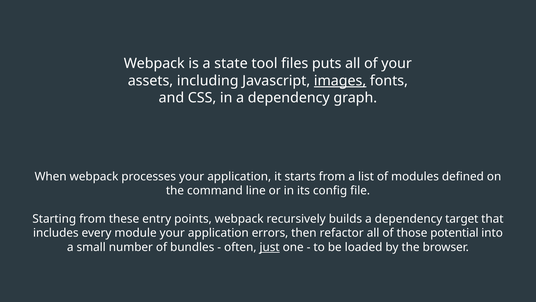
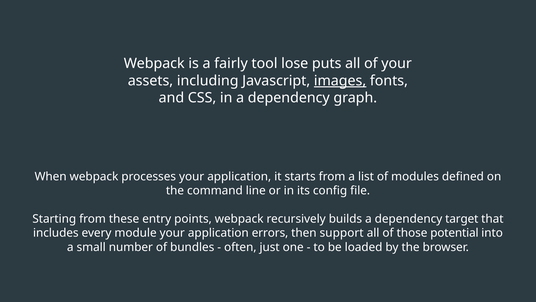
state: state -> fairly
files: files -> lose
refactor: refactor -> support
just underline: present -> none
